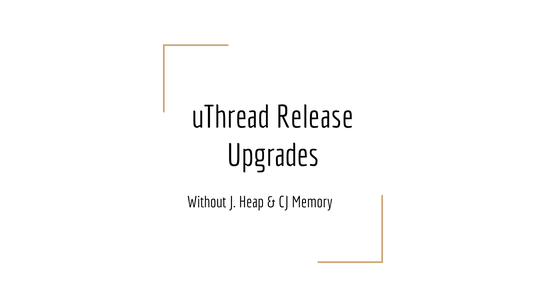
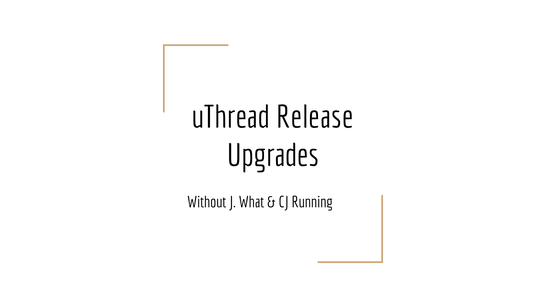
Heap: Heap -> What
Memory: Memory -> Running
